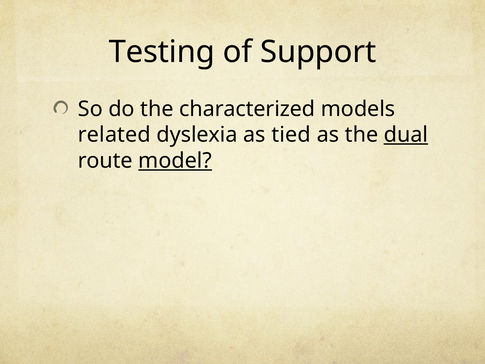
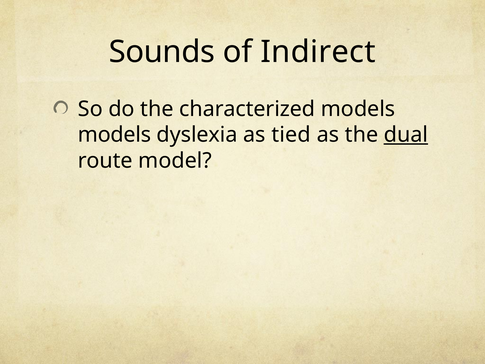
Testing: Testing -> Sounds
Support: Support -> Indirect
related at (114, 135): related -> models
model underline: present -> none
